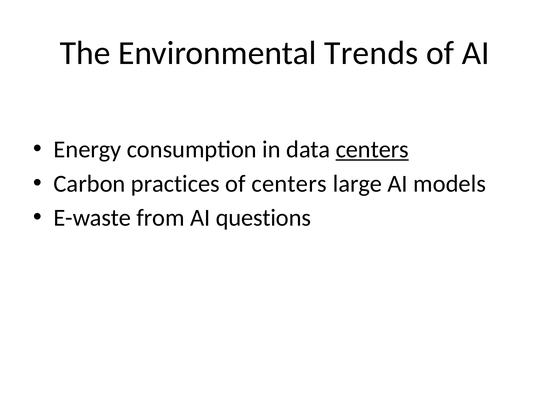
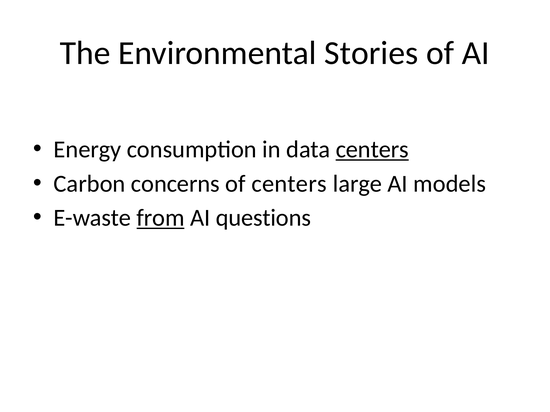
Trends: Trends -> Stories
practices: practices -> concerns
from underline: none -> present
